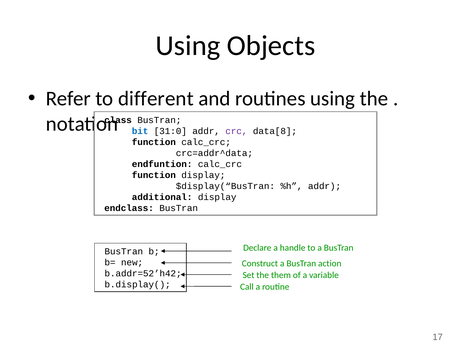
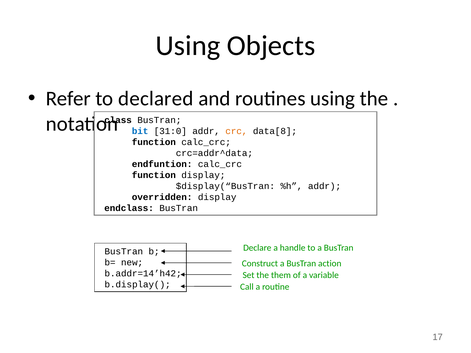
different: different -> declared
crc colour: purple -> orange
additional: additional -> overridden
b.addr=52’h42: b.addr=52’h42 -> b.addr=14’h42
